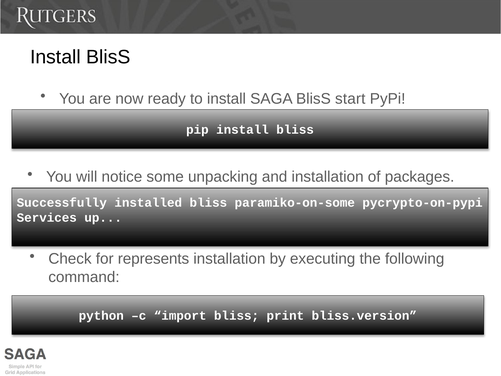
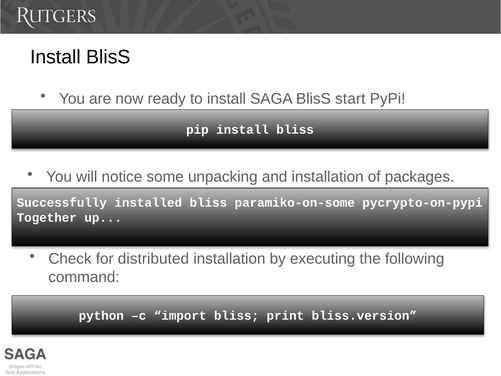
Services: Services -> Together
represents: represents -> distributed
